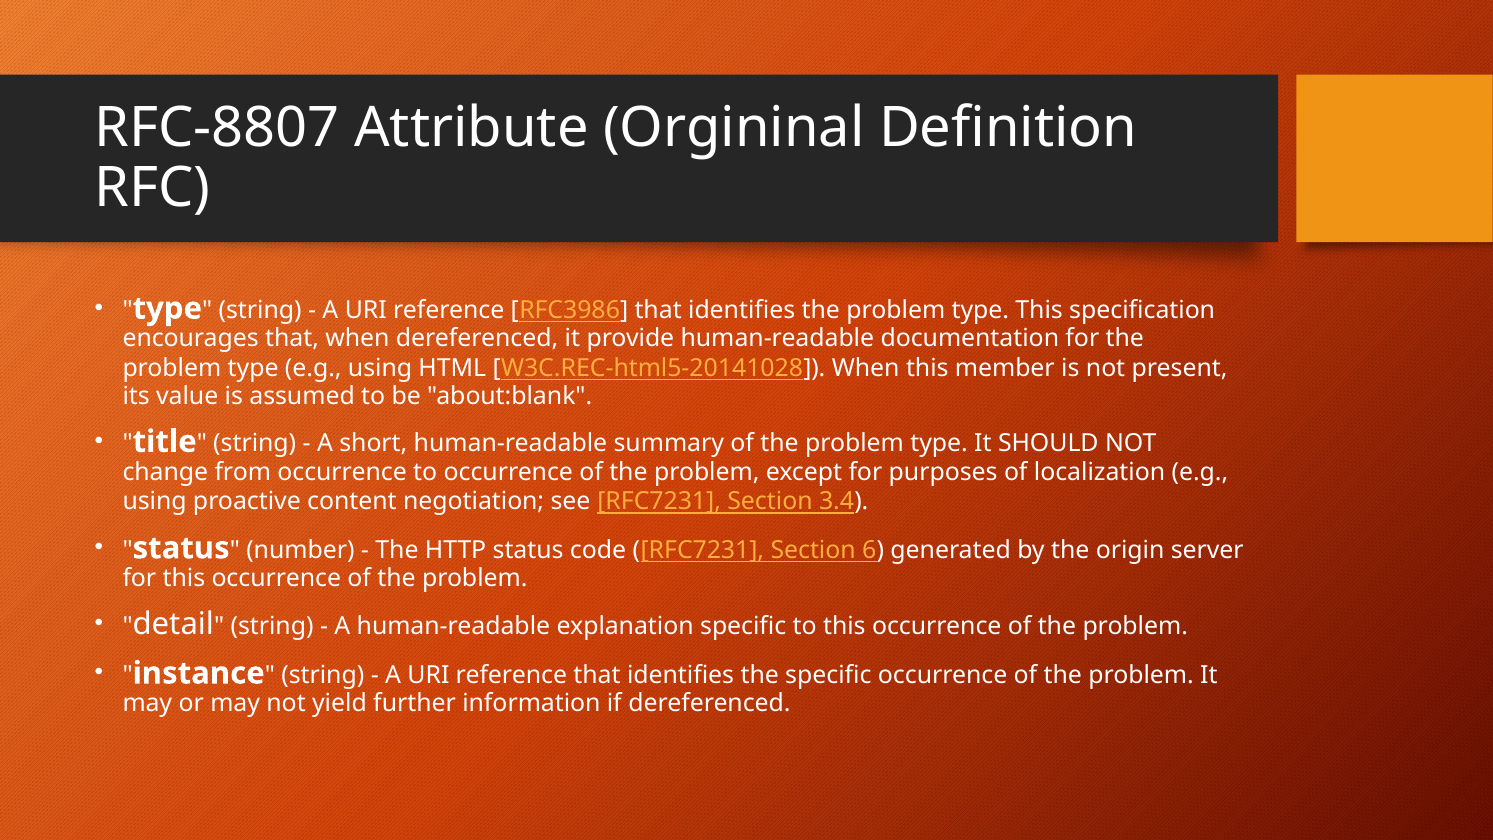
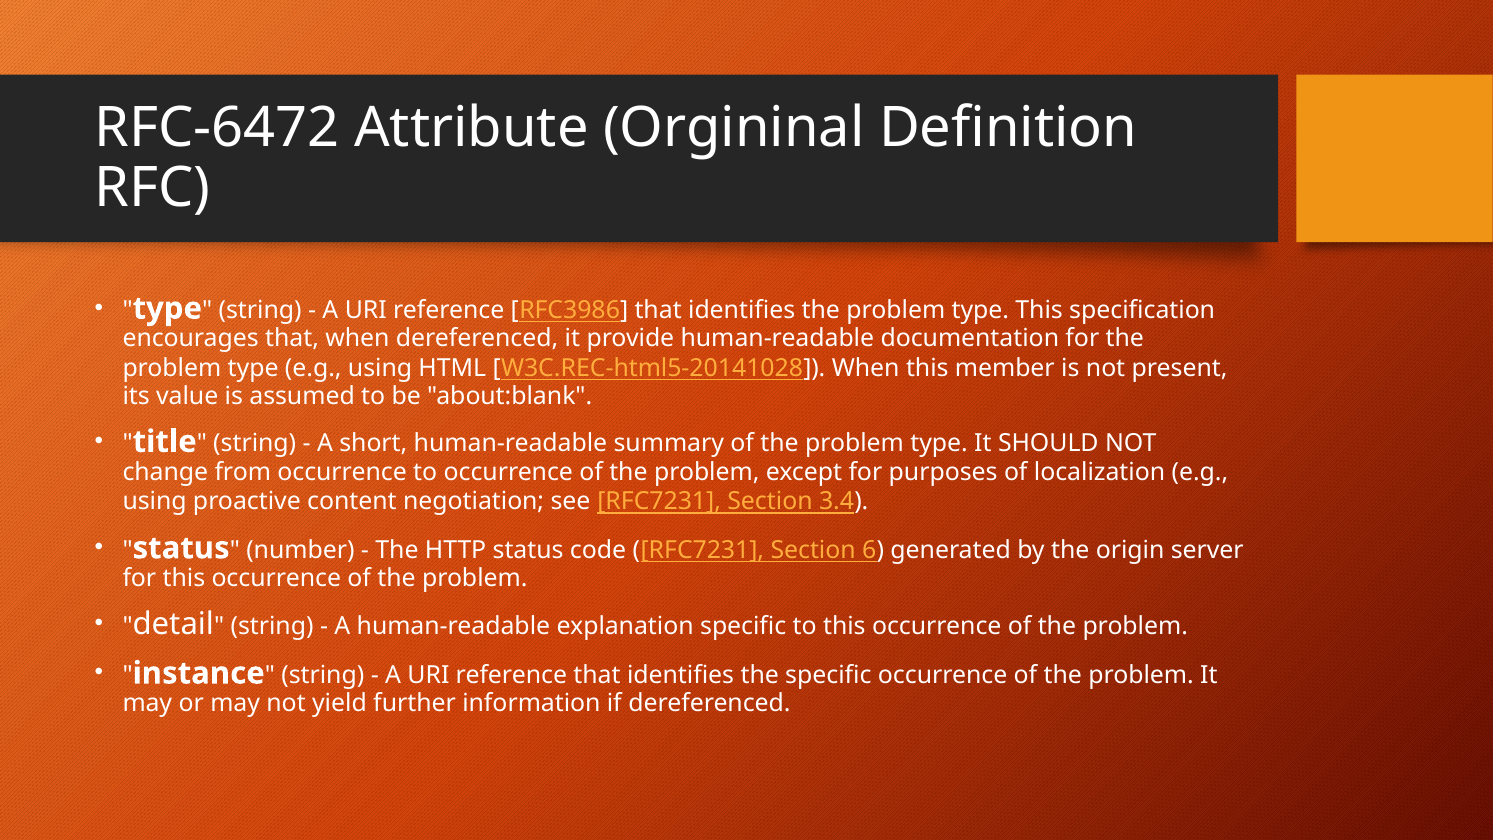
RFC-8807: RFC-8807 -> RFC-6472
